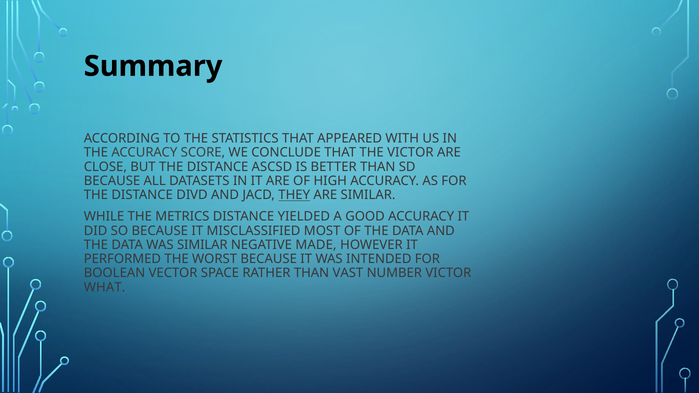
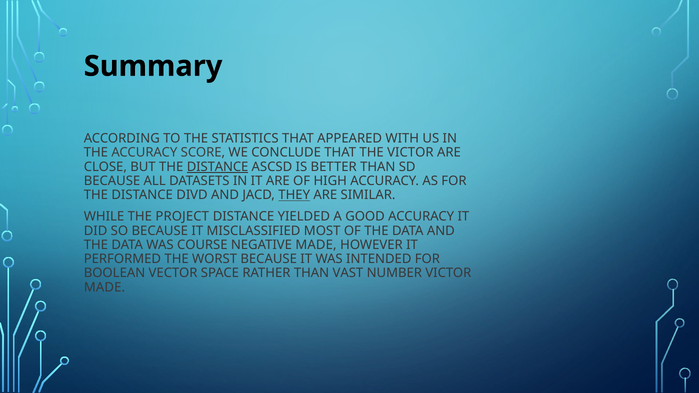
DISTANCE at (218, 167) underline: none -> present
METRICS: METRICS -> PROJECT
WAS SIMILAR: SIMILAR -> COURSE
WHAT at (105, 287): WHAT -> MADE
